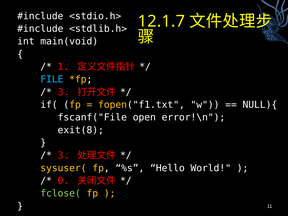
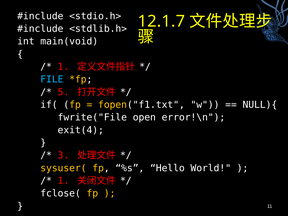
3 at (63, 92): 3 -> 5
fscanf("File: fscanf("File -> fwrite("File
exit(8: exit(8 -> exit(4
0 at (63, 181): 0 -> 1
fclose( colour: light green -> white
